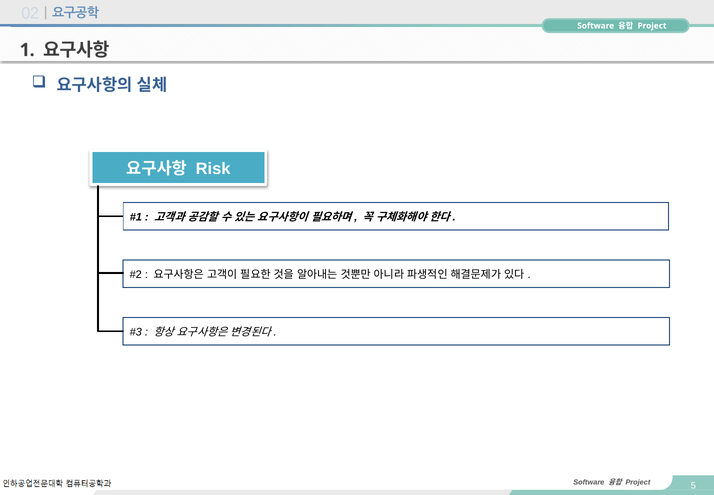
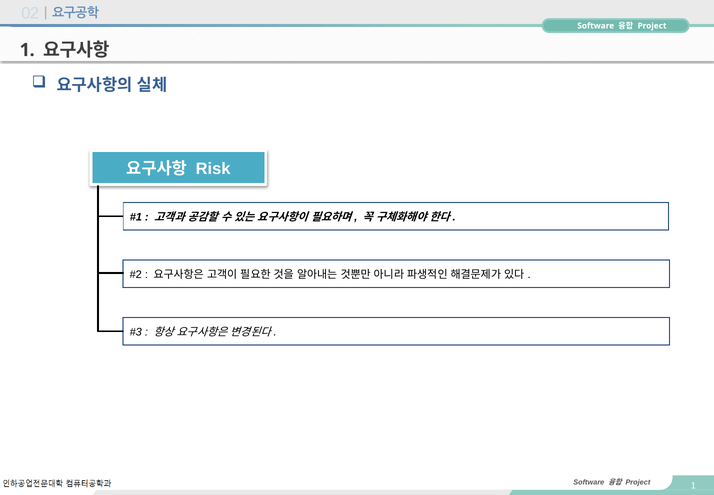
5 at (693, 485): 5 -> 1
